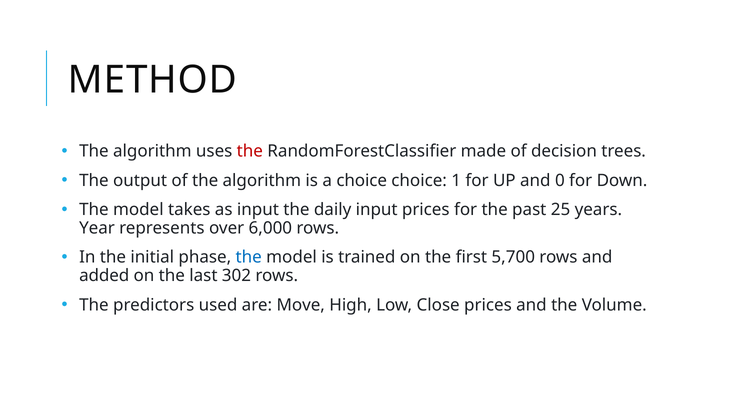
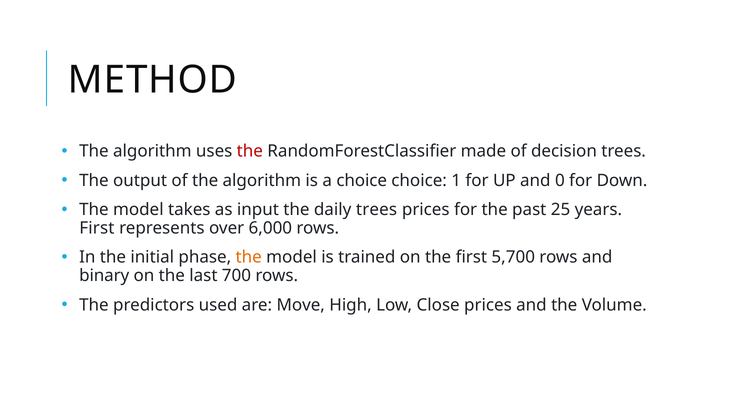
daily input: input -> trees
Year at (97, 228): Year -> First
the at (249, 257) colour: blue -> orange
added: added -> binary
302: 302 -> 700
